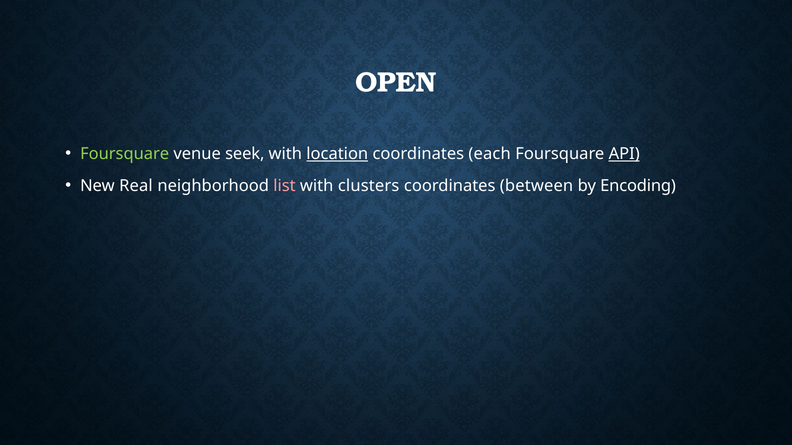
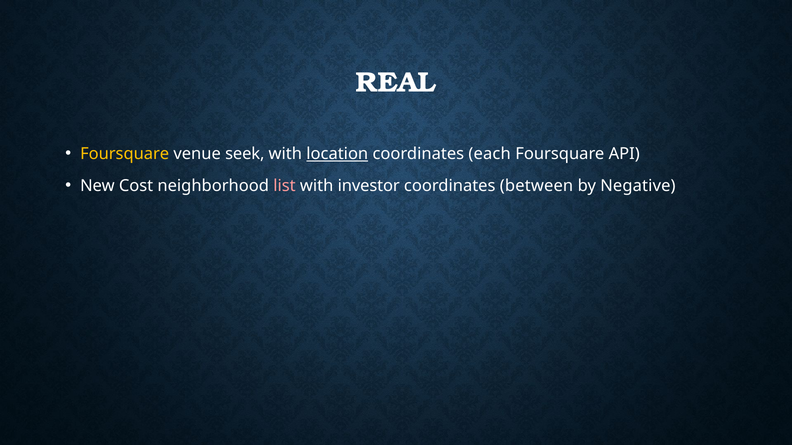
OPEN: OPEN -> REAL
Foursquare at (125, 154) colour: light green -> yellow
API underline: present -> none
Real: Real -> Cost
clusters: clusters -> investor
Encoding: Encoding -> Negative
